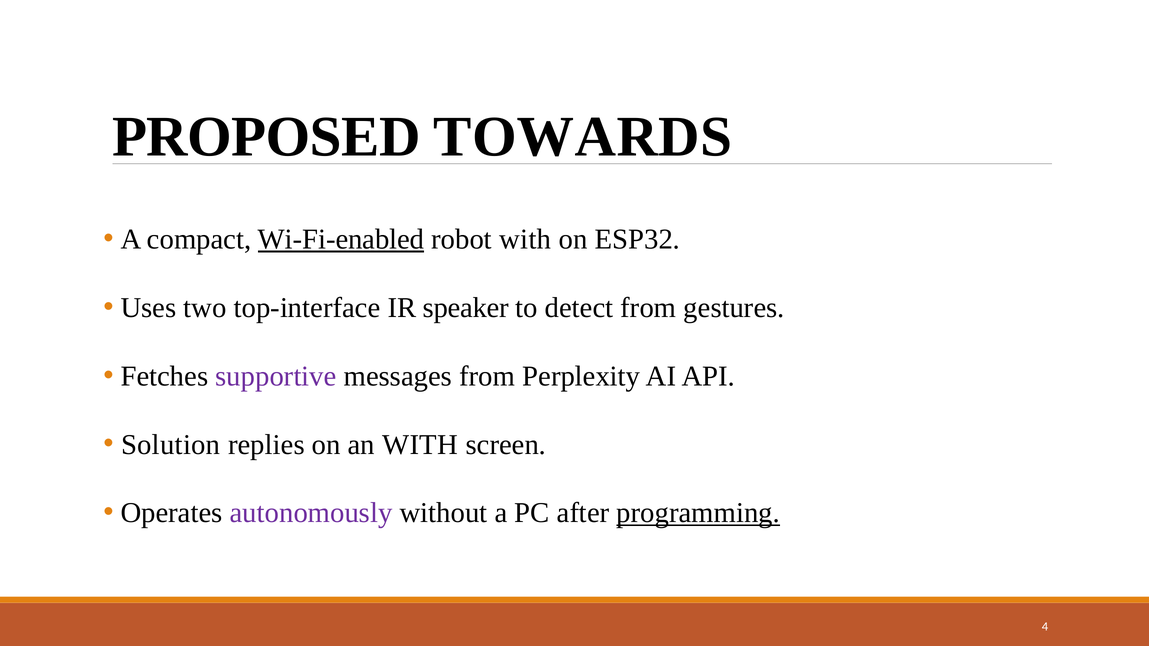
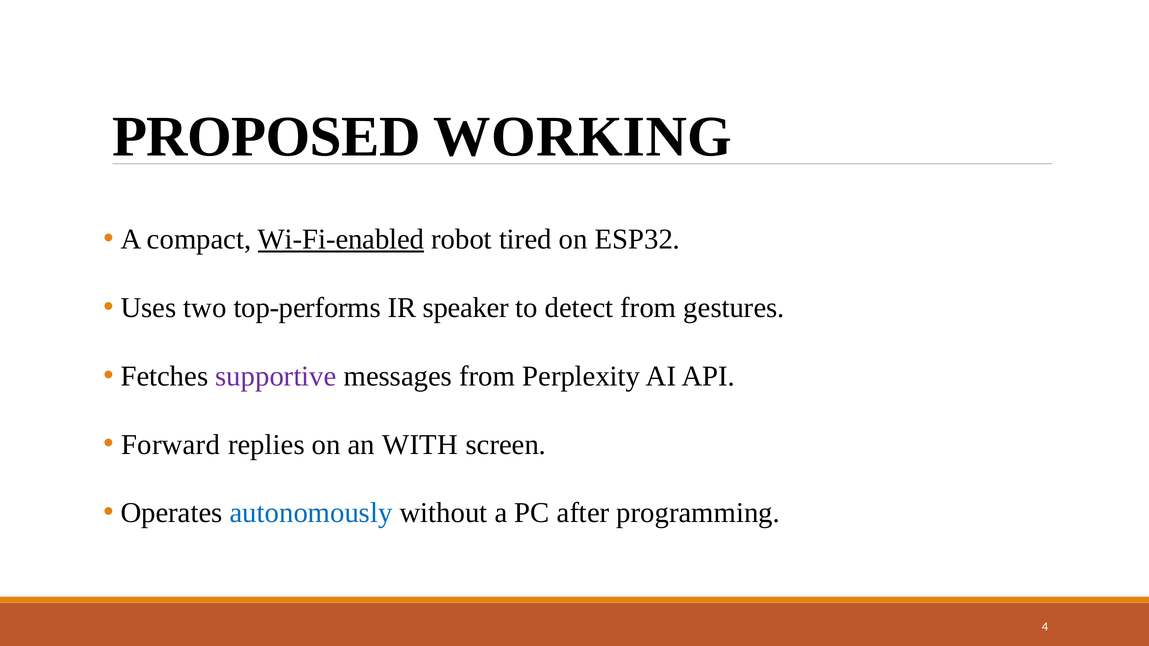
TOWARDS: TOWARDS -> WORKING
robot with: with -> tired
top-interface: top-interface -> top-performs
Solution: Solution -> Forward
autonomously colour: purple -> blue
programming underline: present -> none
